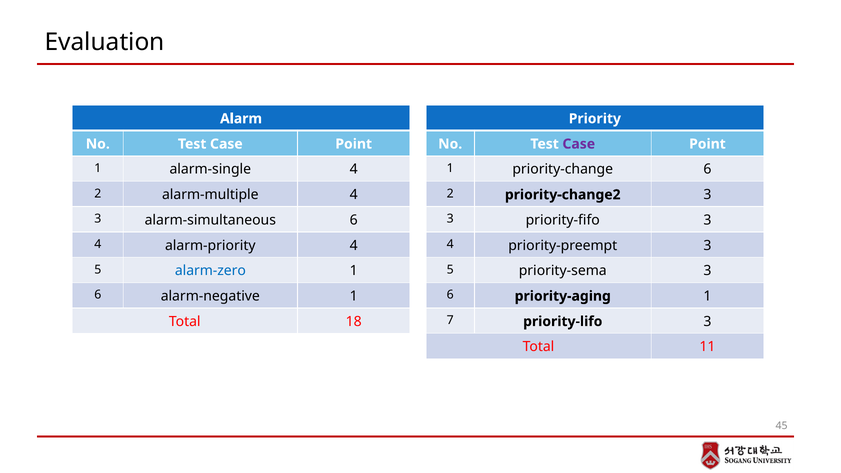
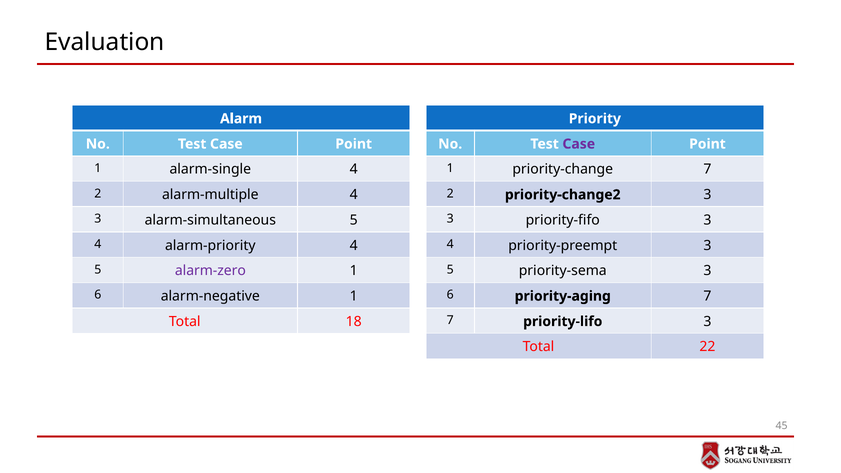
priority-change 6: 6 -> 7
alarm-simultaneous 6: 6 -> 5
alarm-zero colour: blue -> purple
priority-aging 1: 1 -> 7
11: 11 -> 22
